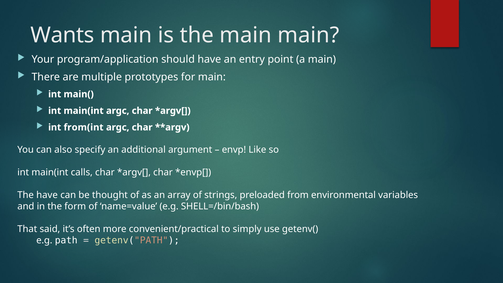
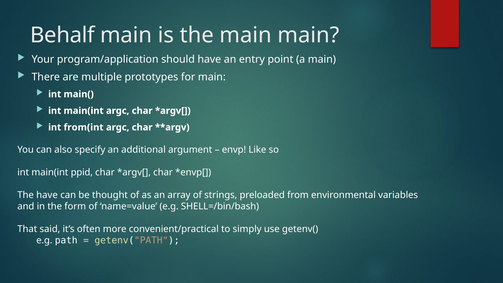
Wants: Wants -> Behalf
calls: calls -> ppid
